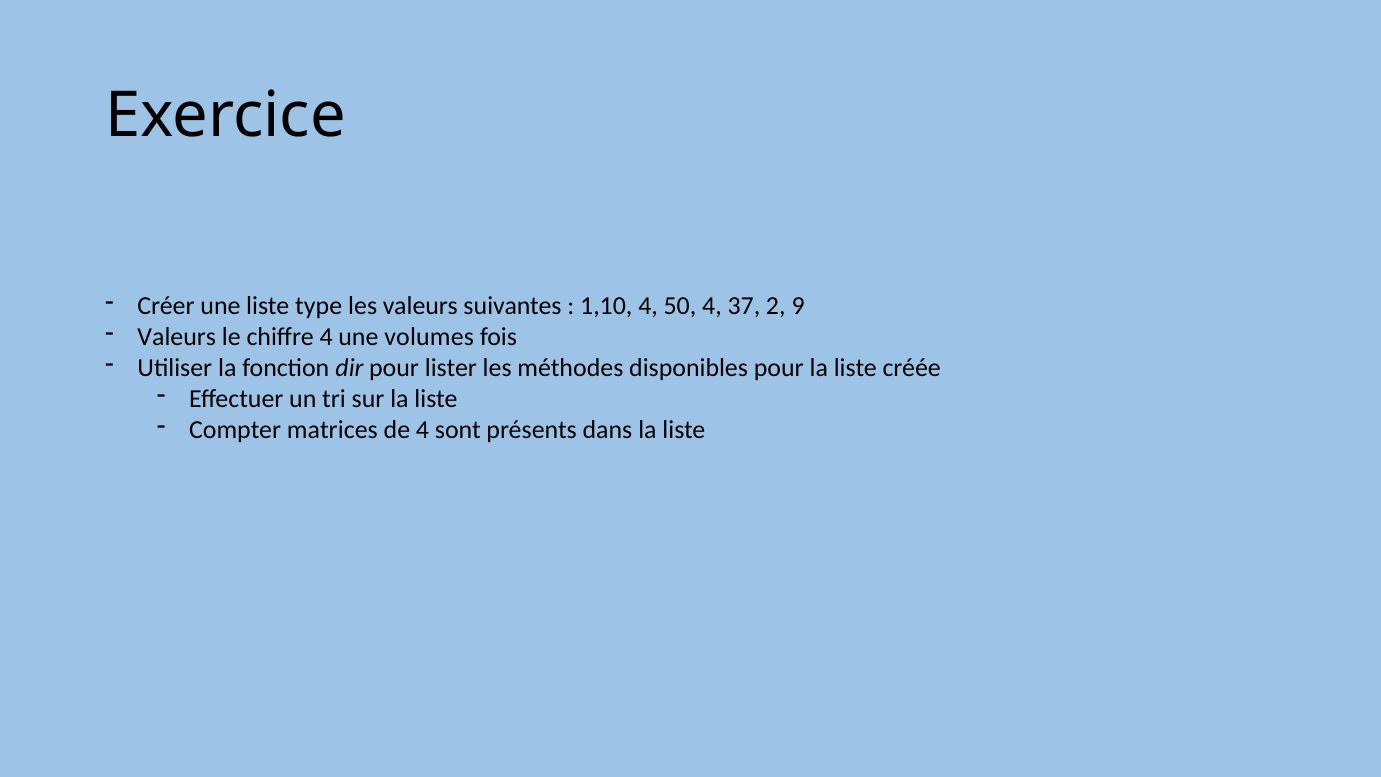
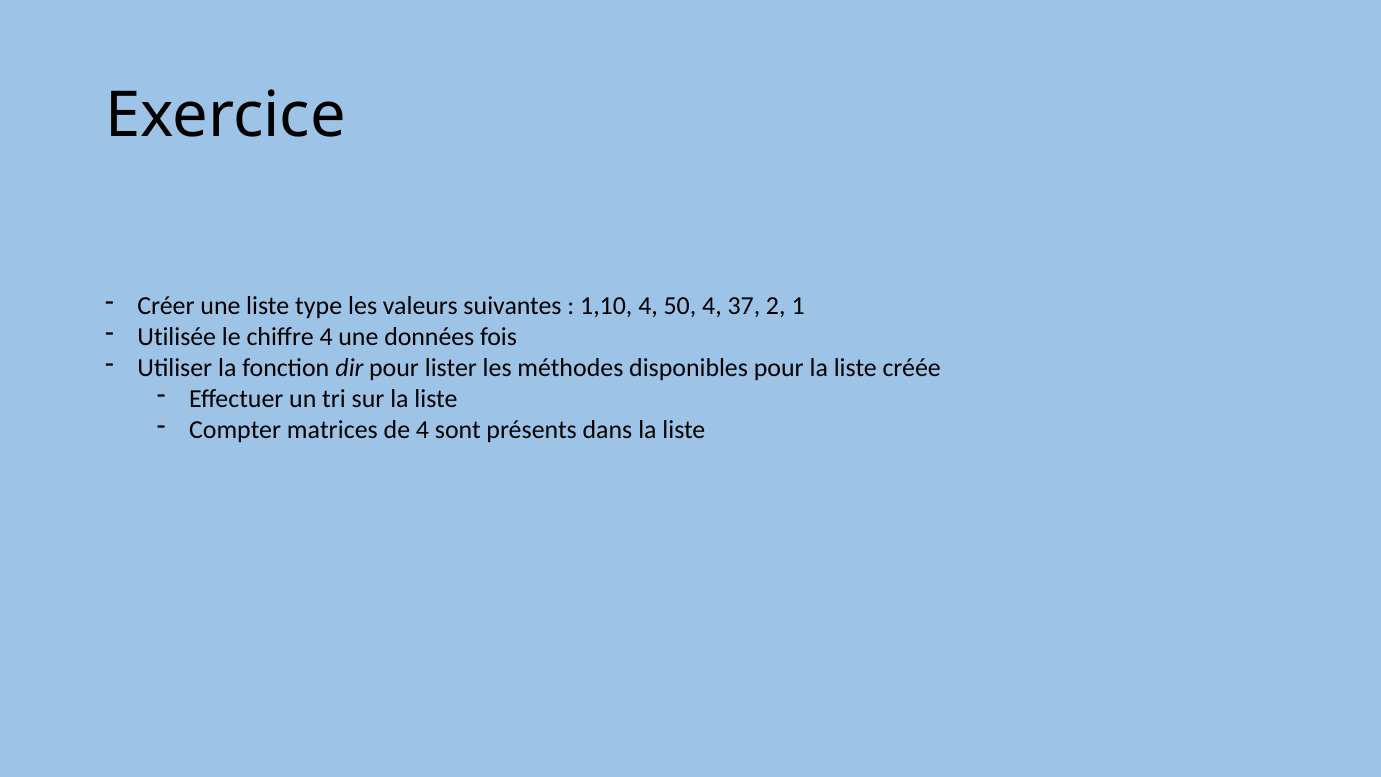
9: 9 -> 1
Valeurs at (177, 337): Valeurs -> Utilisée
volumes: volumes -> données
